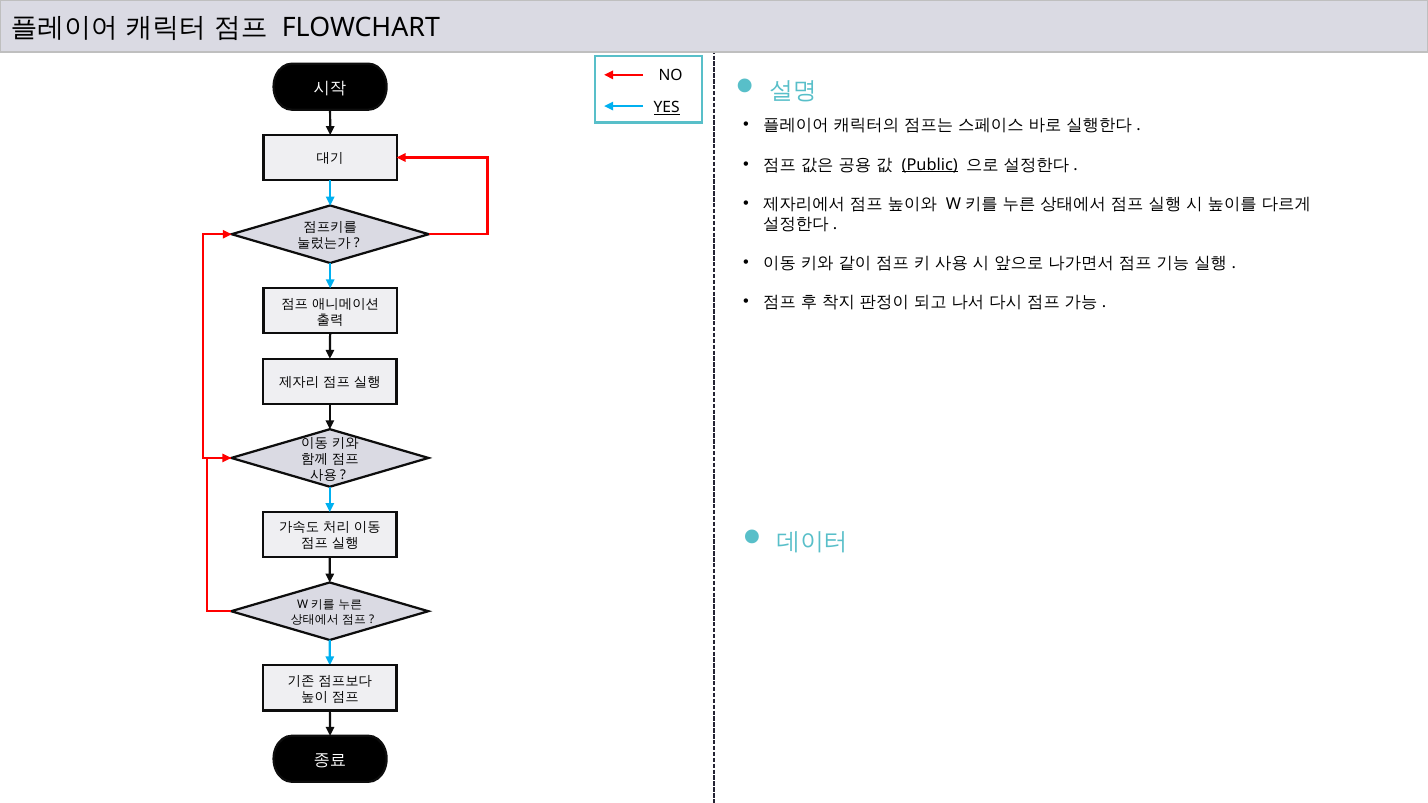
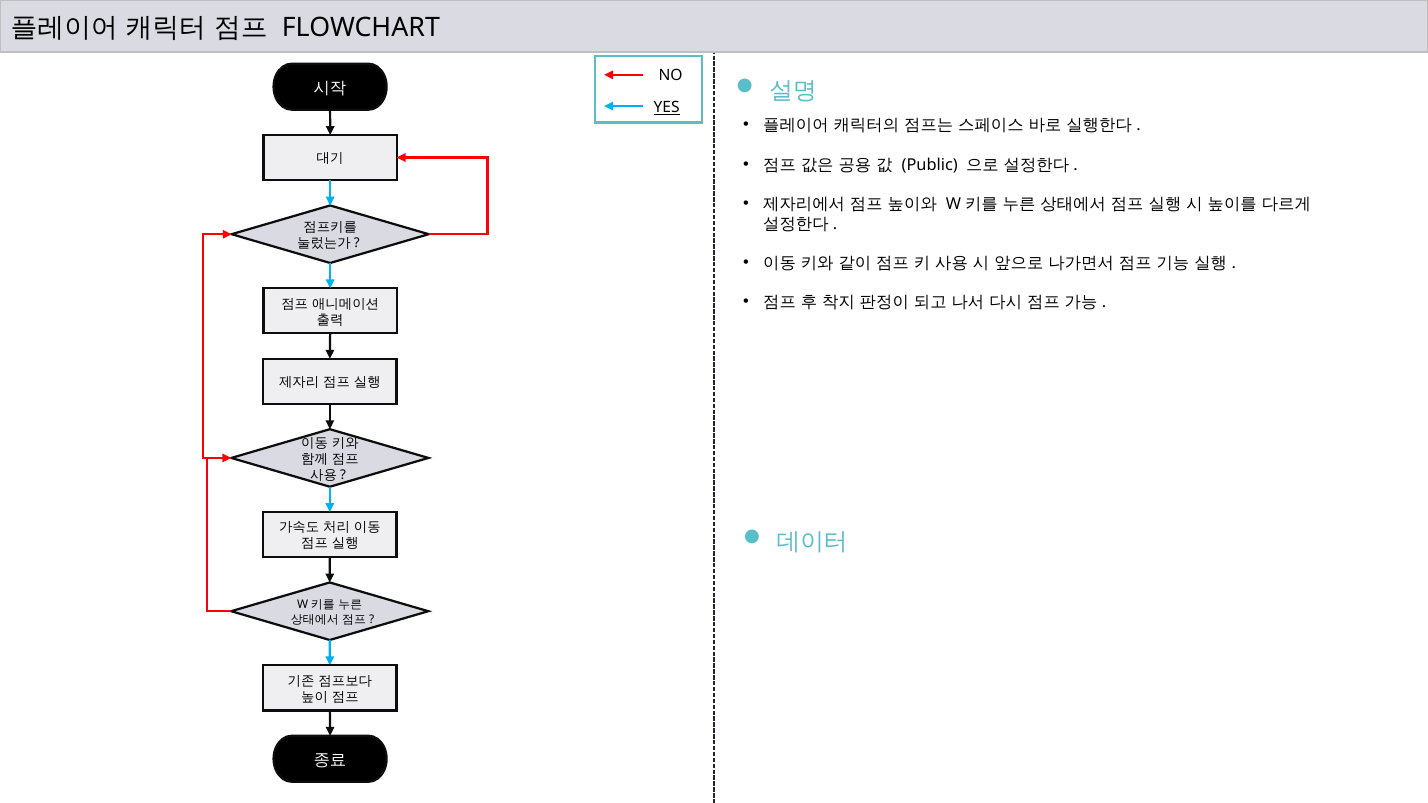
Public underline: present -> none
